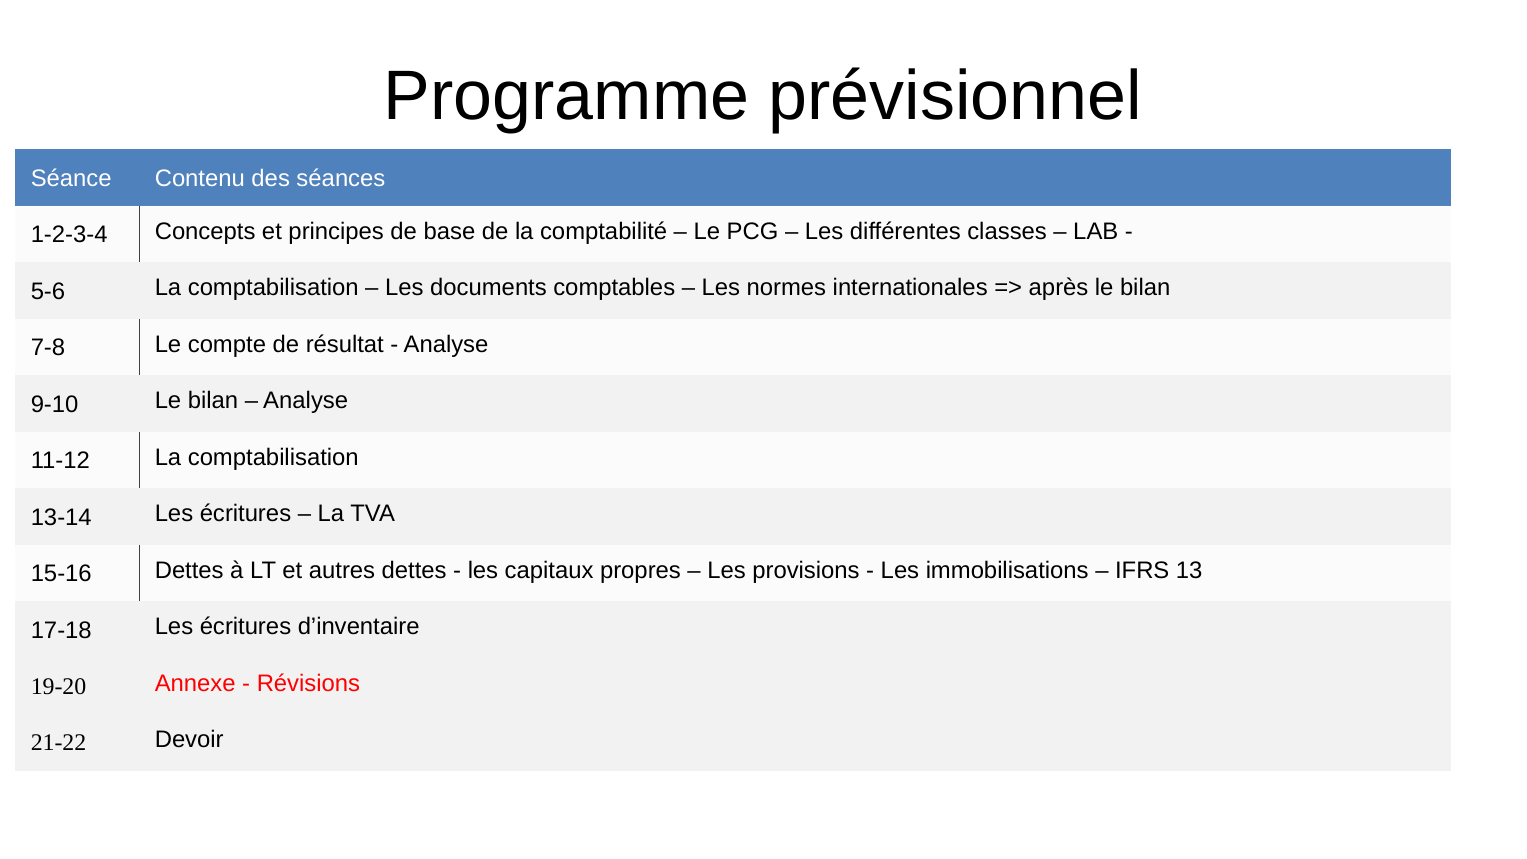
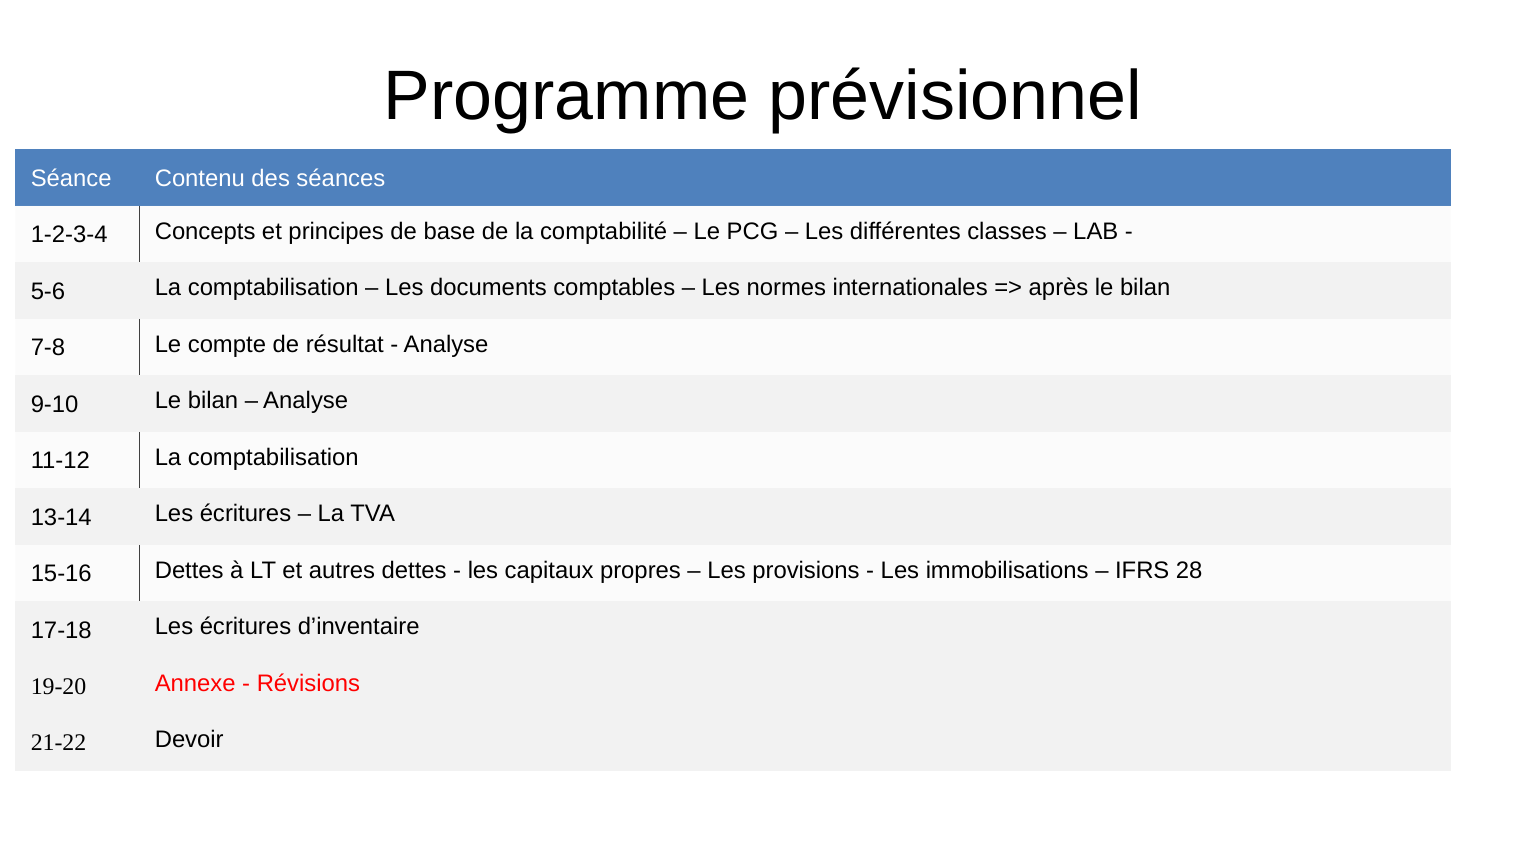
13: 13 -> 28
